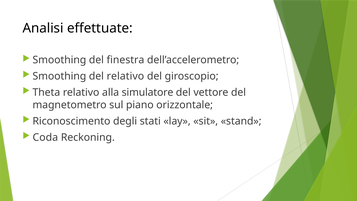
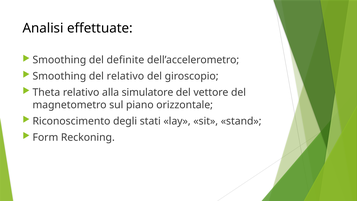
finestra: finestra -> definite
Coda: Coda -> Form
